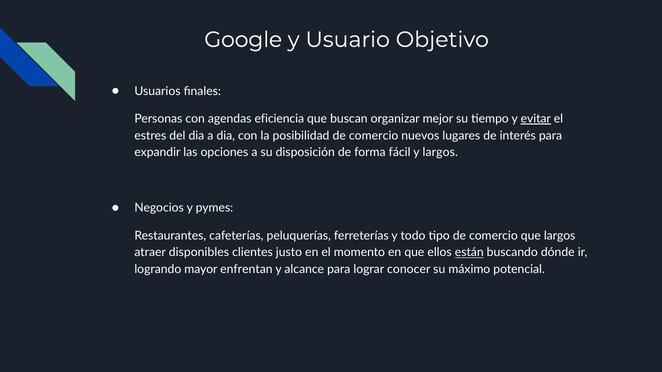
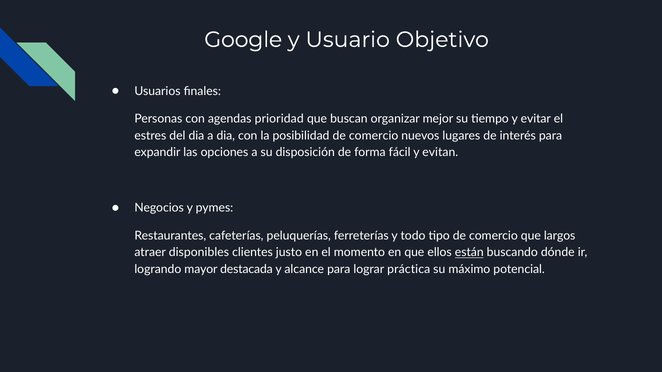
eficiencia: eficiencia -> prioridad
evitar underline: present -> none
y largos: largos -> evitan
enfrentan: enfrentan -> destacada
conocer: conocer -> práctica
